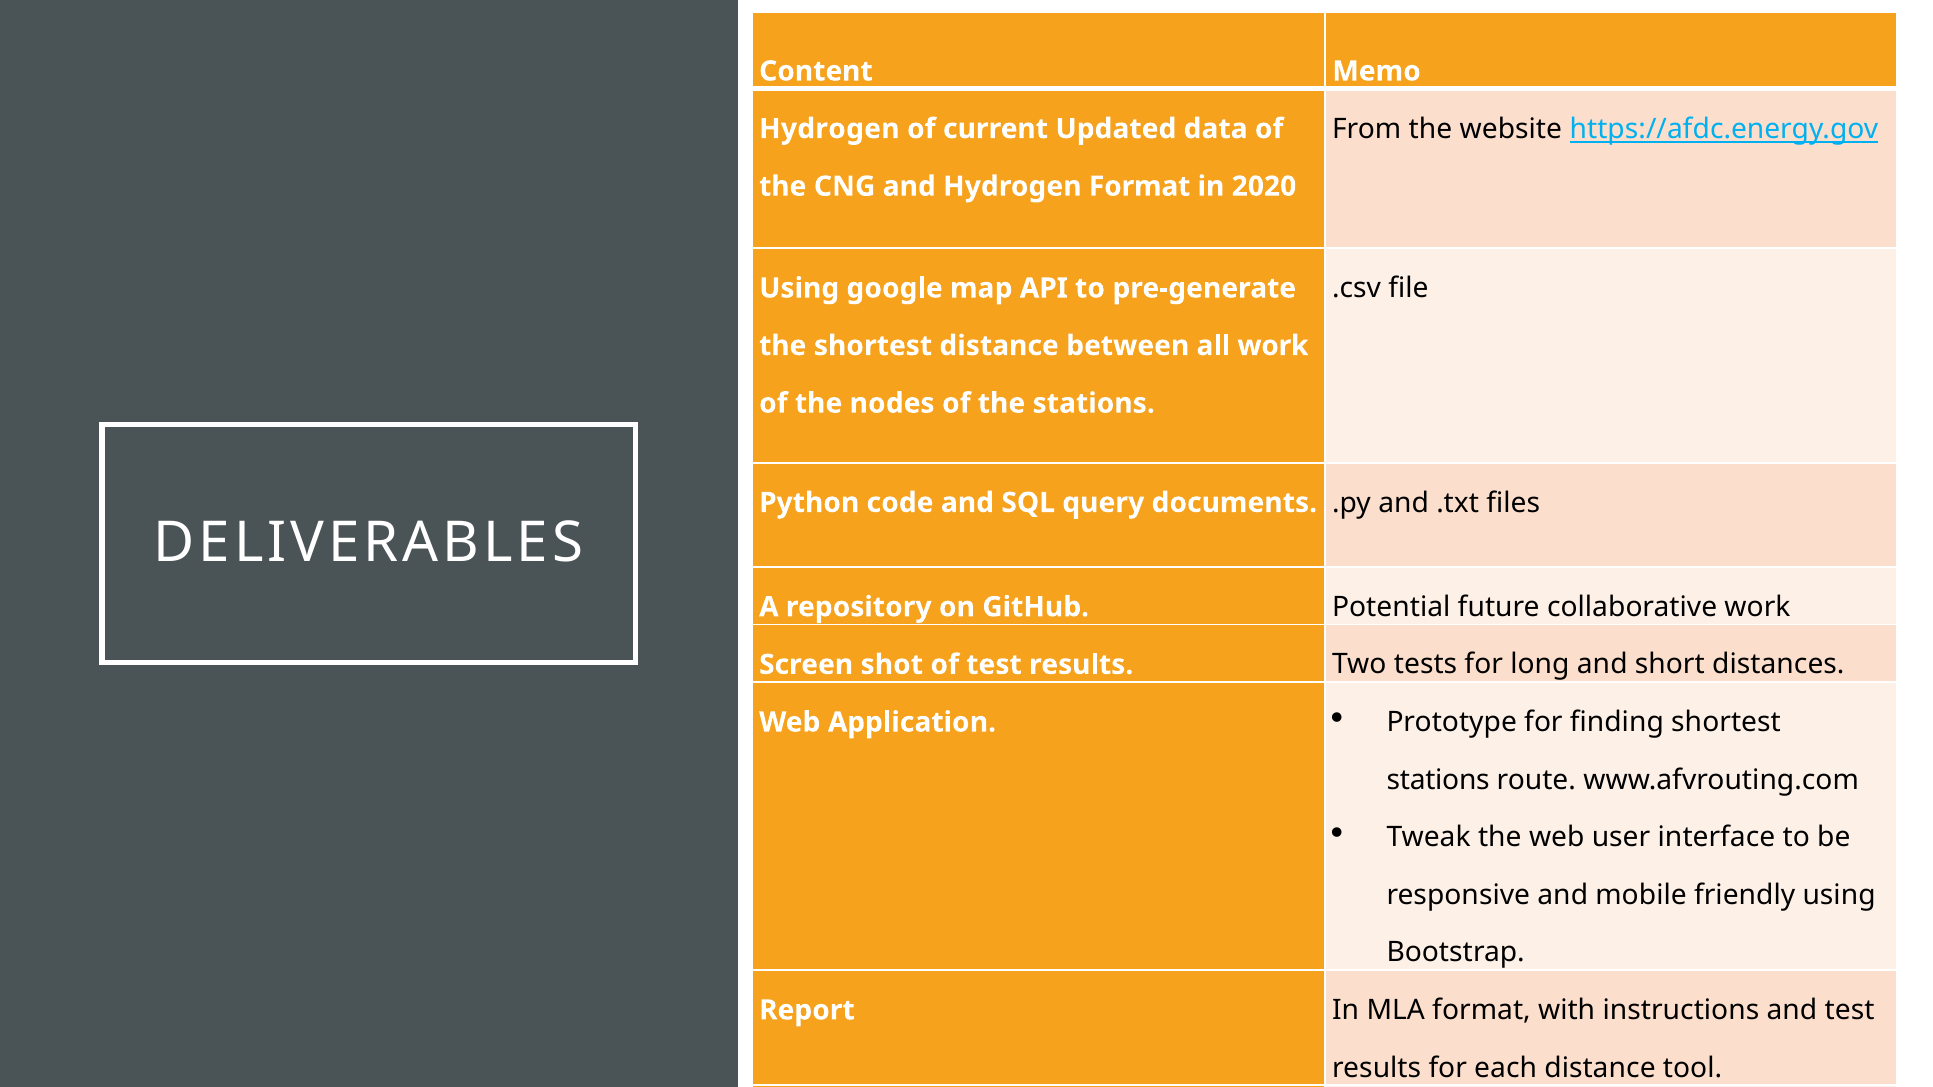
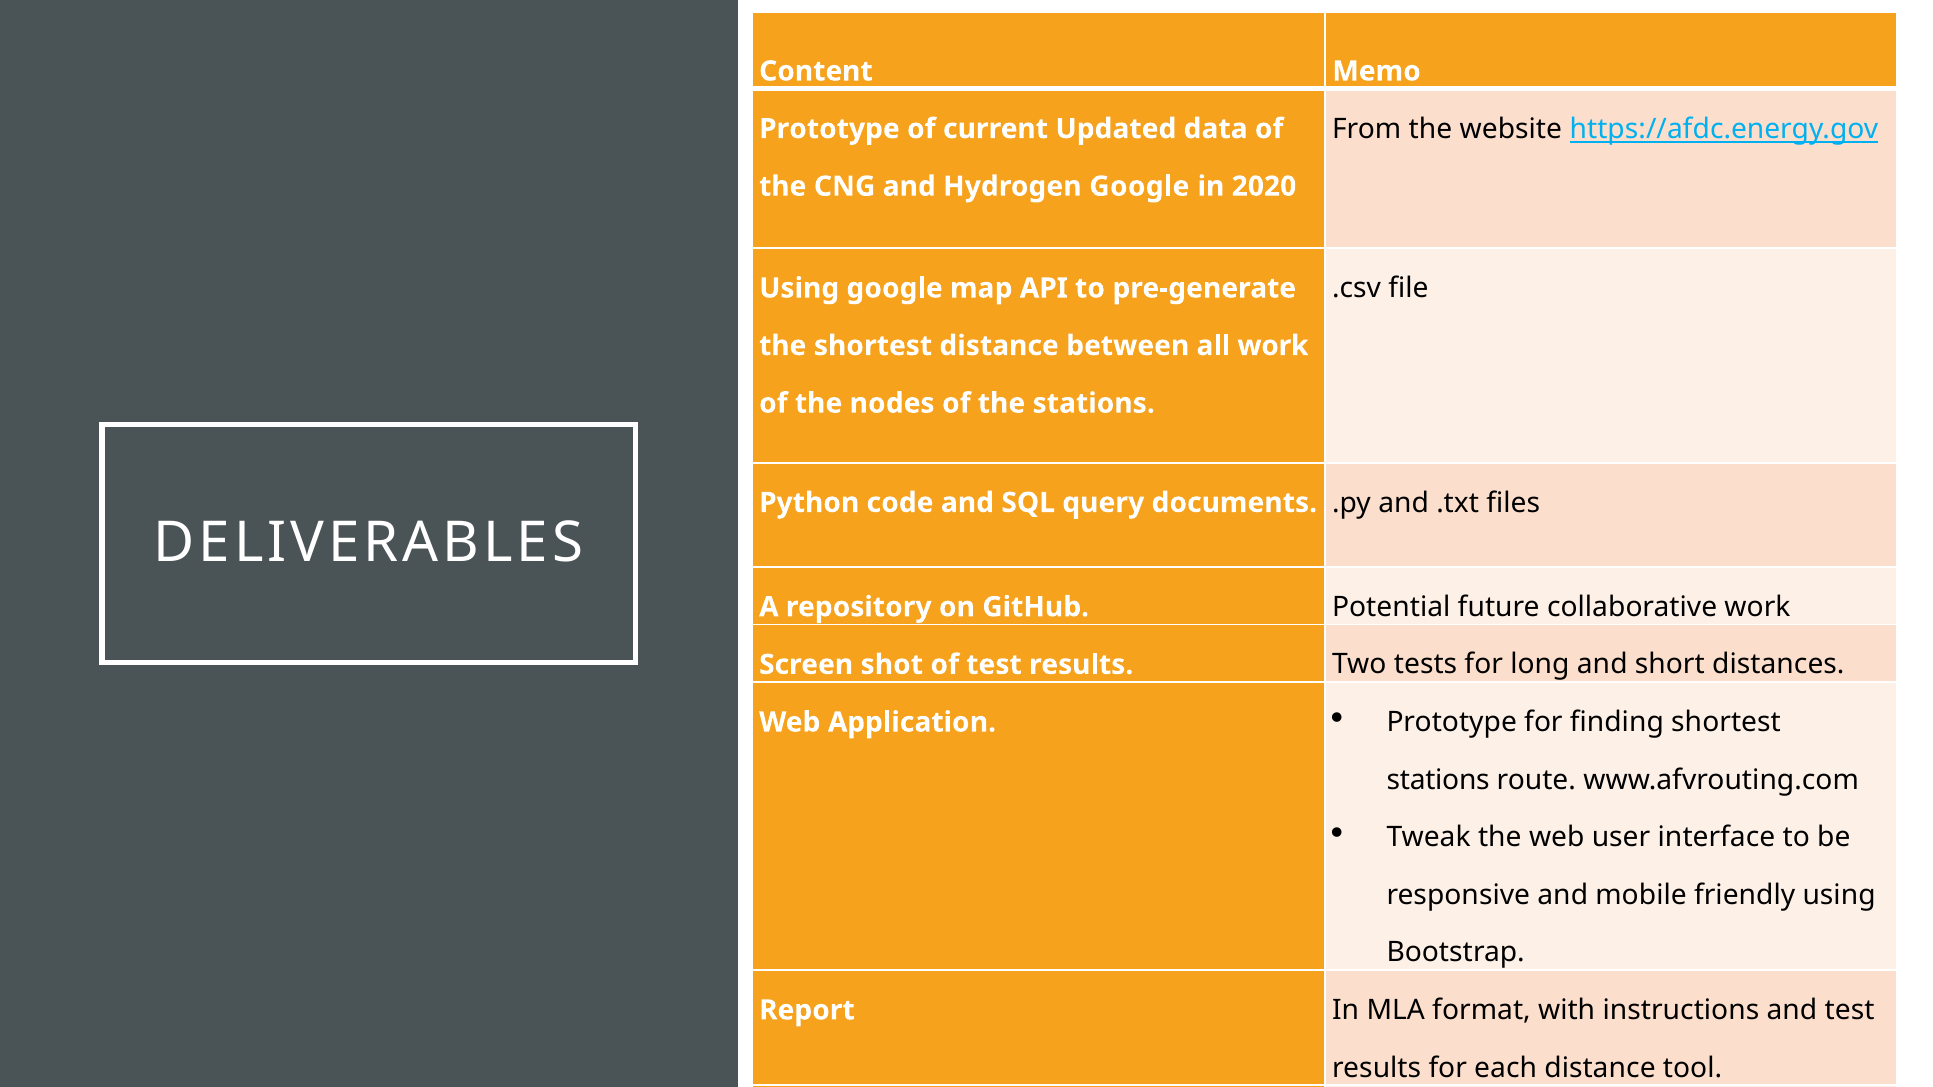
Hydrogen at (829, 129): Hydrogen -> Prototype
Hydrogen Format: Format -> Google
